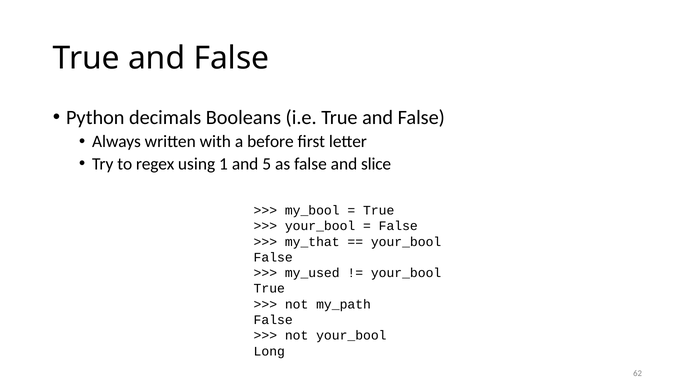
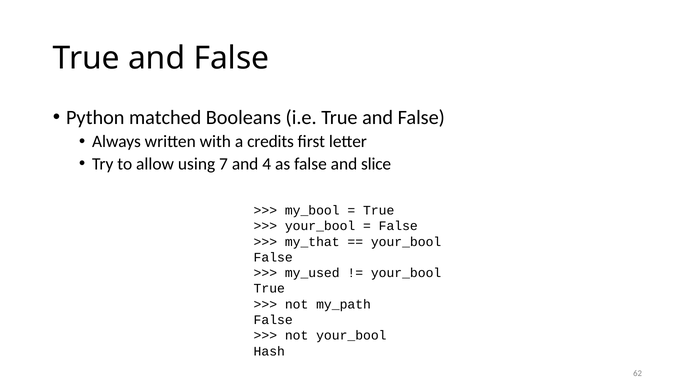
decimals: decimals -> matched
before: before -> credits
regex: regex -> allow
1: 1 -> 7
5: 5 -> 4
Long: Long -> Hash
